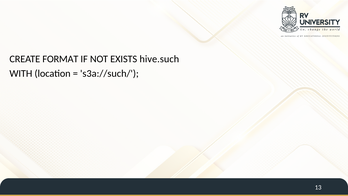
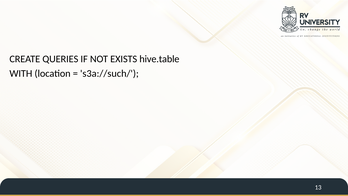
FORMAT: FORMAT -> QUERIES
hive.such: hive.such -> hive.table
